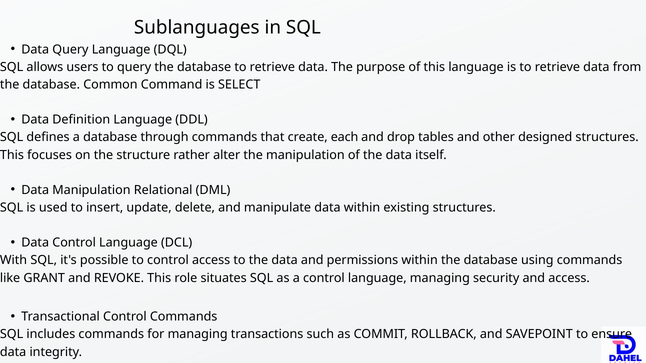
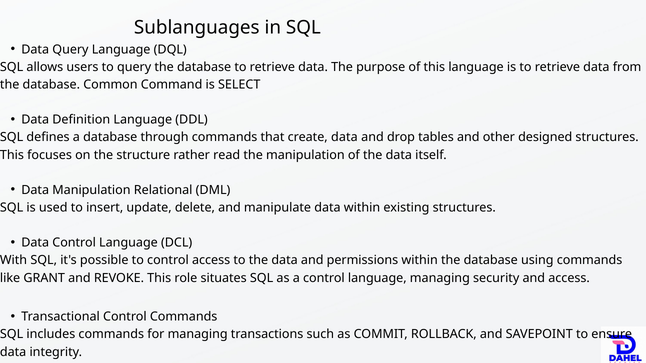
create each: each -> data
alter: alter -> read
